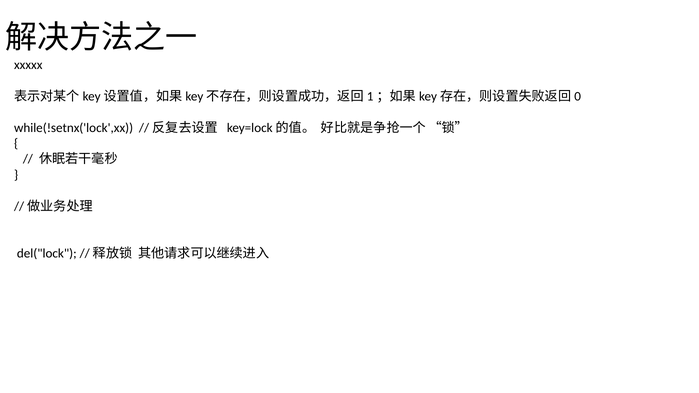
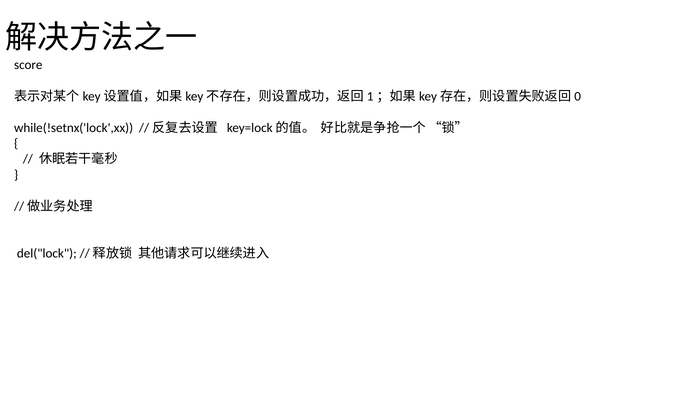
xxxxx: xxxxx -> score
